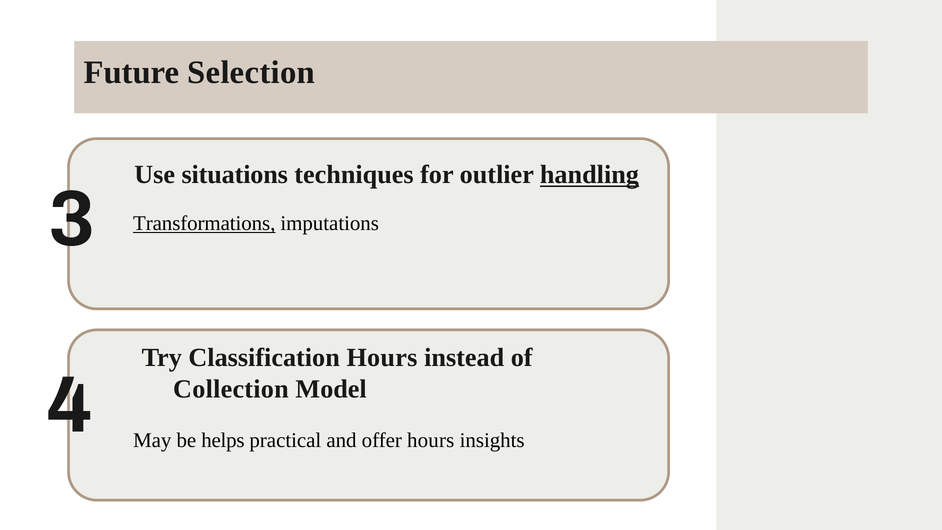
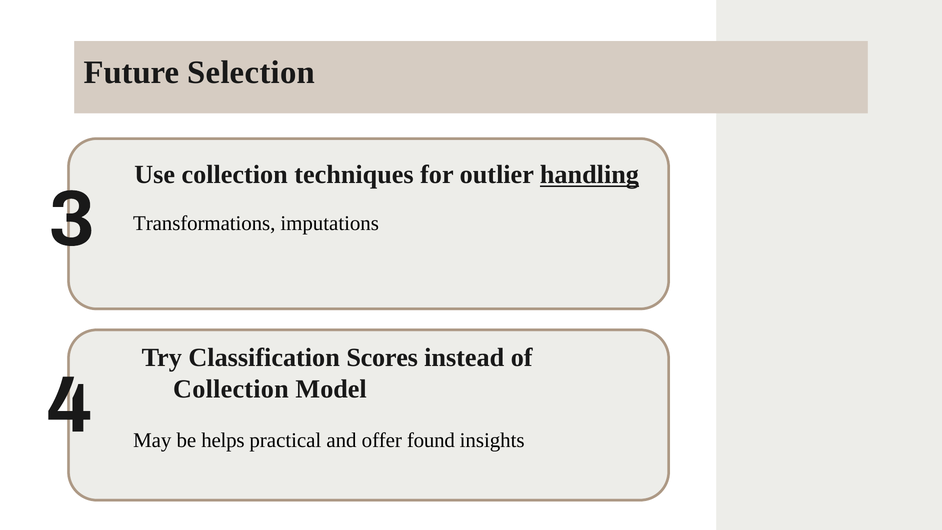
Use situations: situations -> collection
Transformations underline: present -> none
Classification Hours: Hours -> Scores
offer hours: hours -> found
